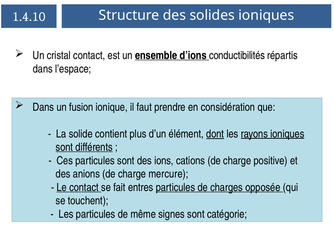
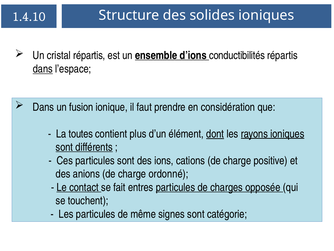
cristal contact: contact -> répartis
dans at (43, 69) underline: none -> present
solide: solide -> toutes
mercure: mercure -> ordonné
